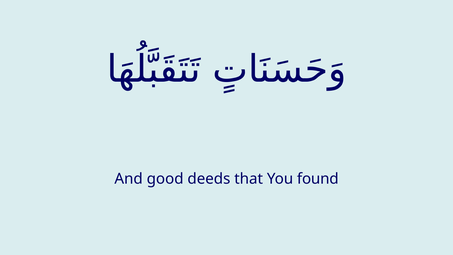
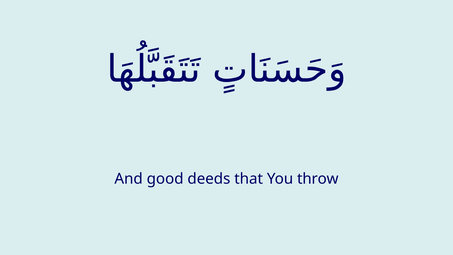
found: found -> throw
